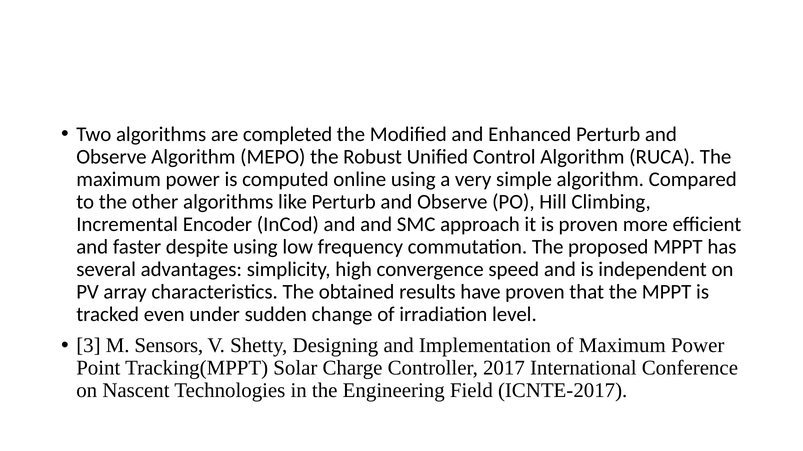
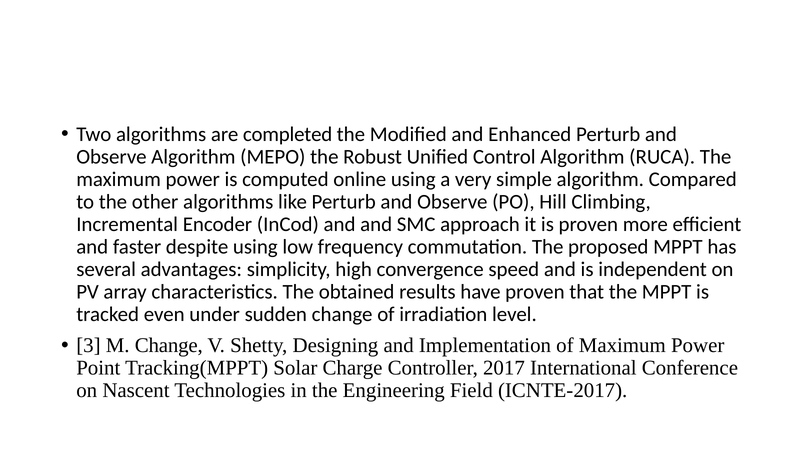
M Sensors: Sensors -> Change
